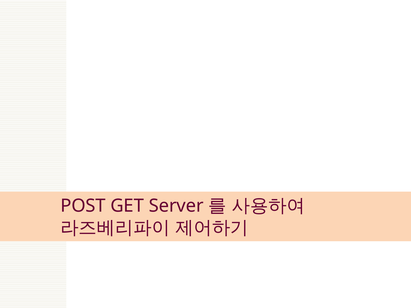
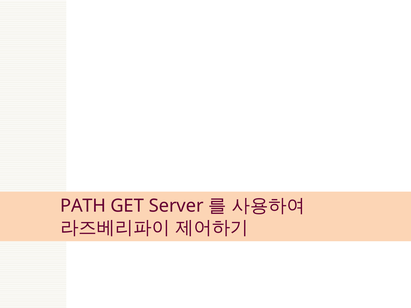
POST: POST -> PATH
